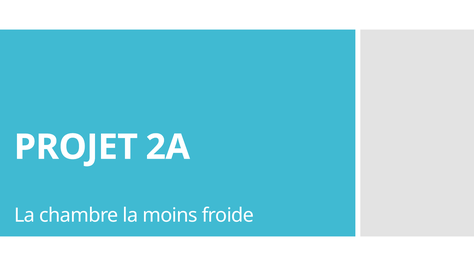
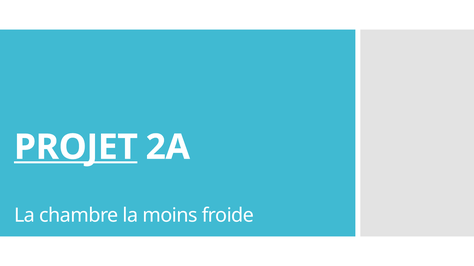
PROJET underline: none -> present
